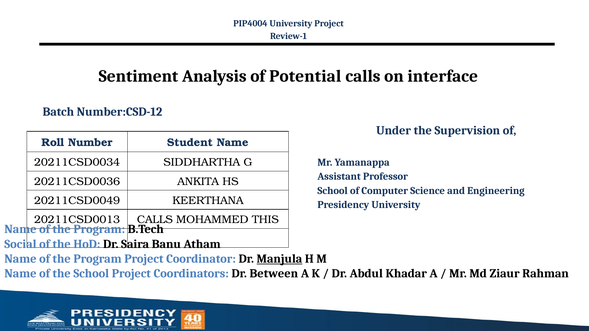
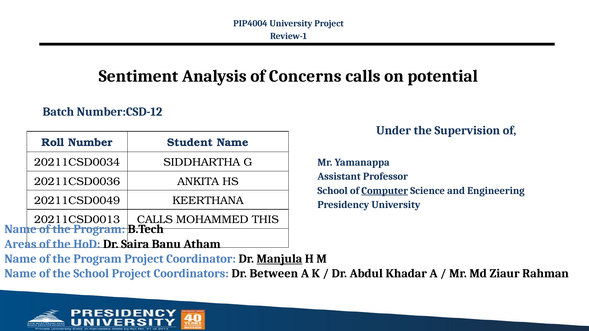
Potential: Potential -> Concerns
interface: interface -> potential
Computer underline: none -> present
Social: Social -> Areas
